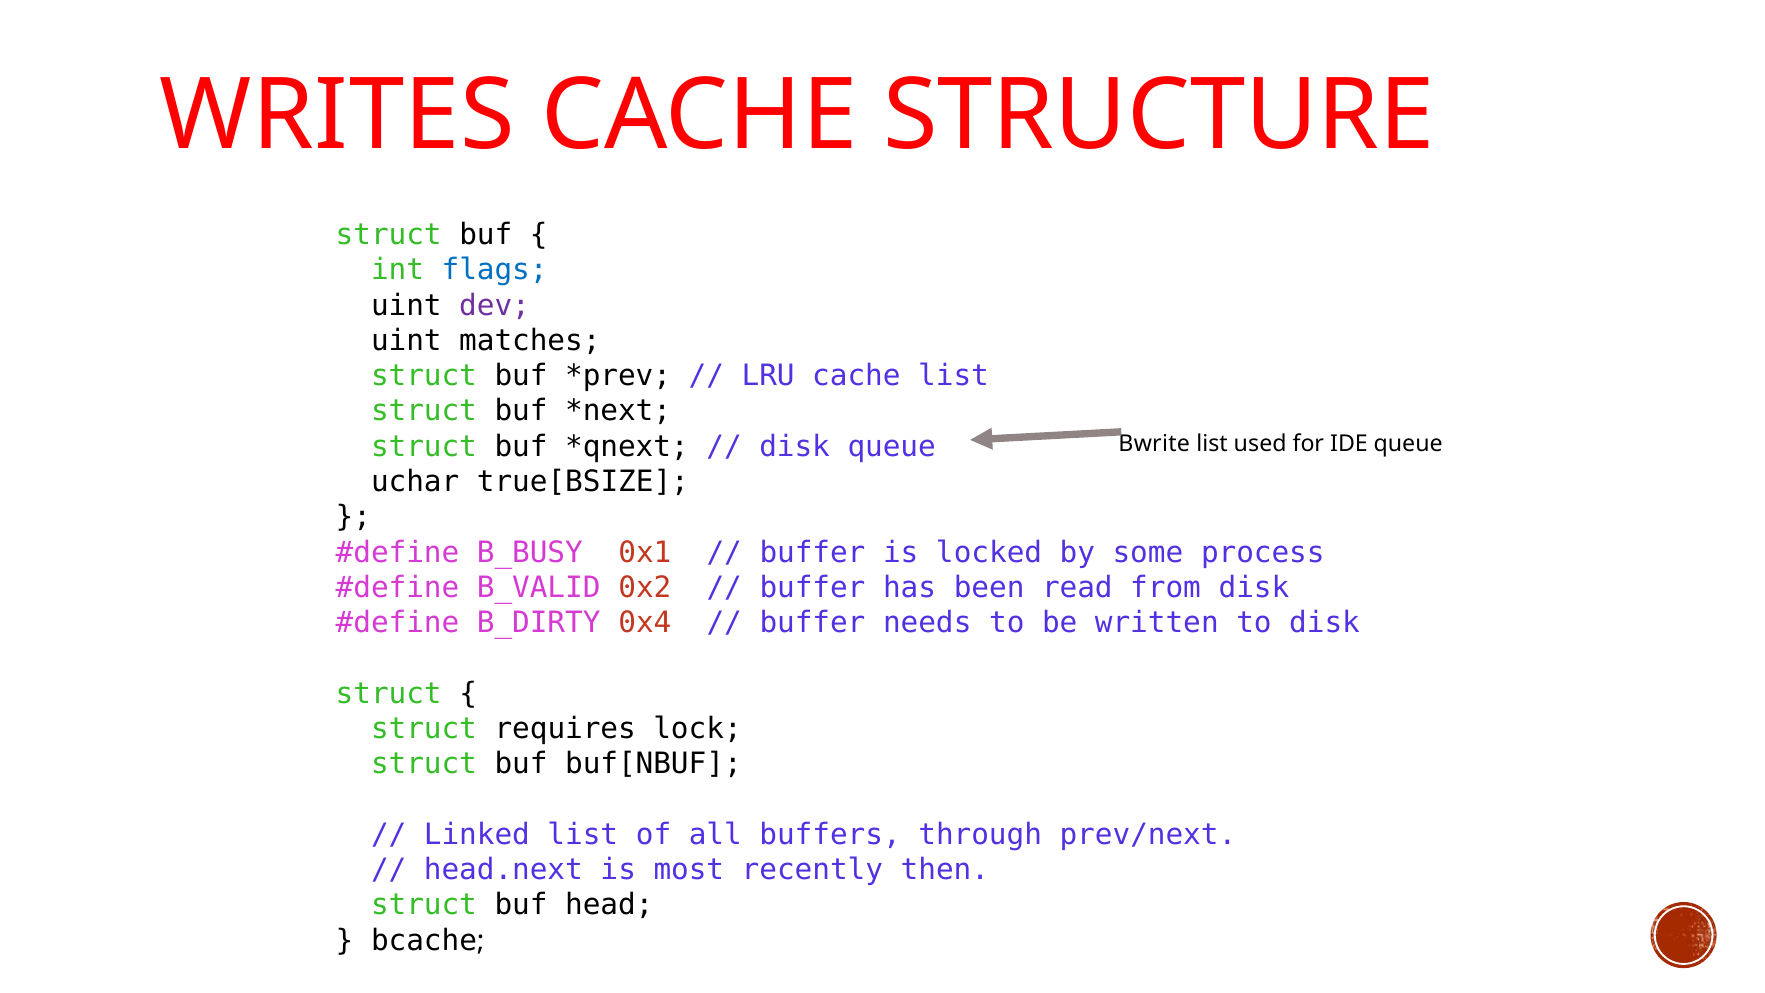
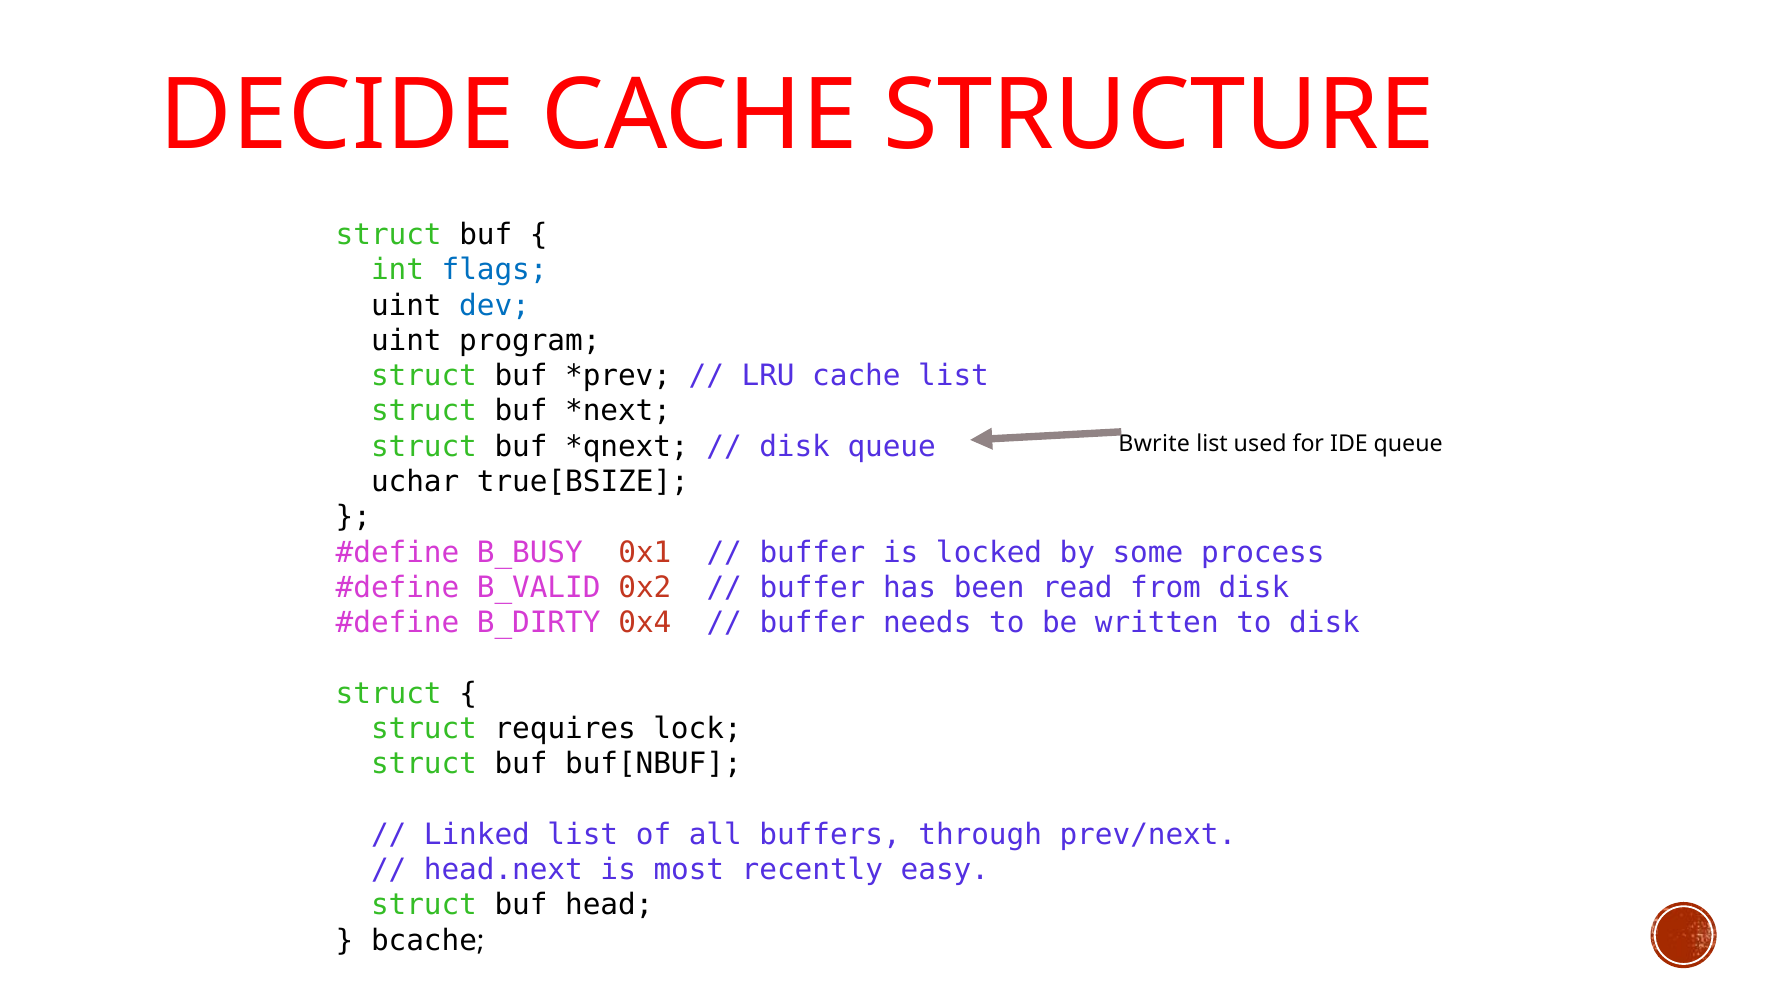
WRITES: WRITES -> DECIDE
dev colour: purple -> blue
matches: matches -> program
then: then -> easy
